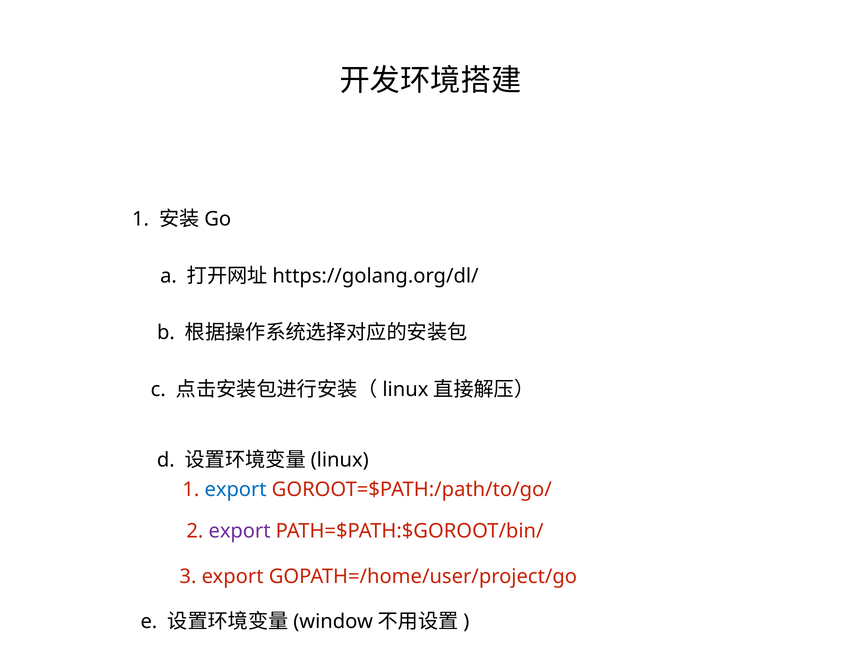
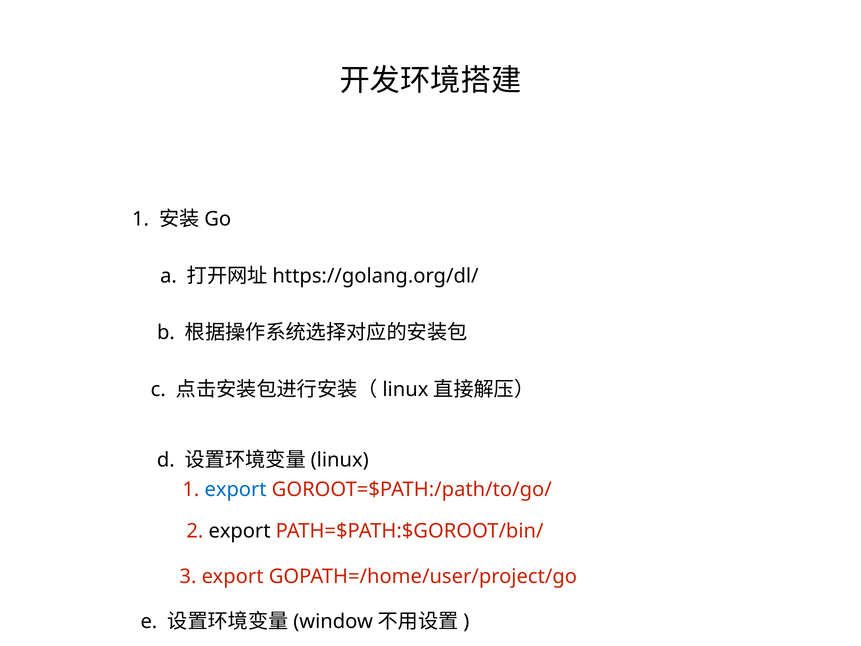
export at (240, 531) colour: purple -> black
